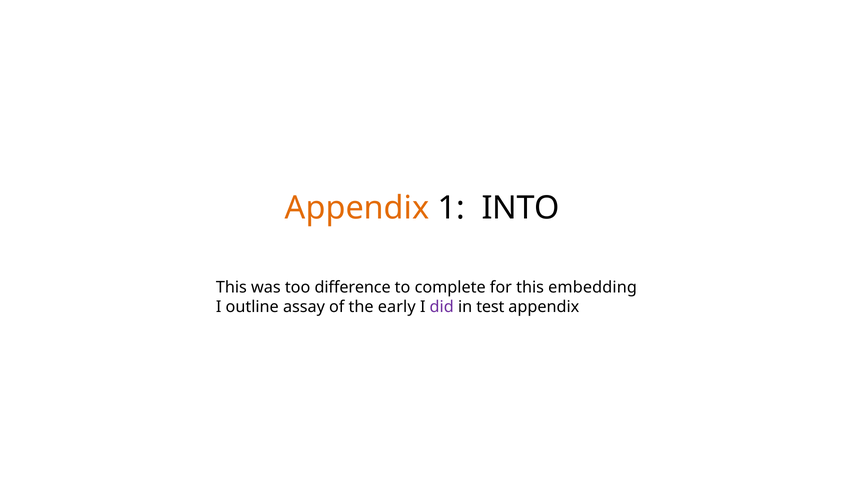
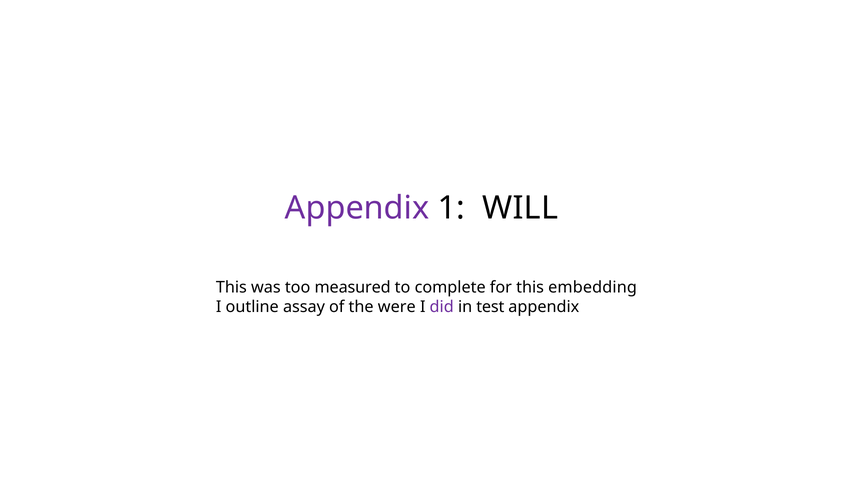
Appendix at (357, 208) colour: orange -> purple
INTO: INTO -> WILL
difference: difference -> measured
early: early -> were
